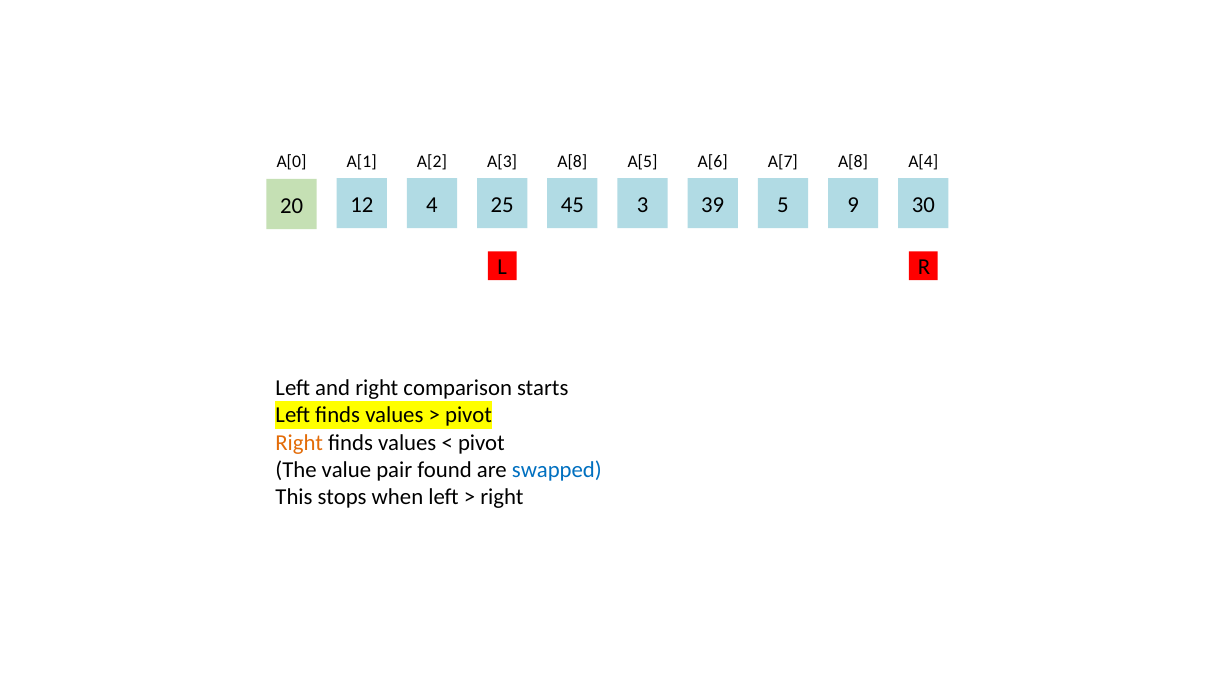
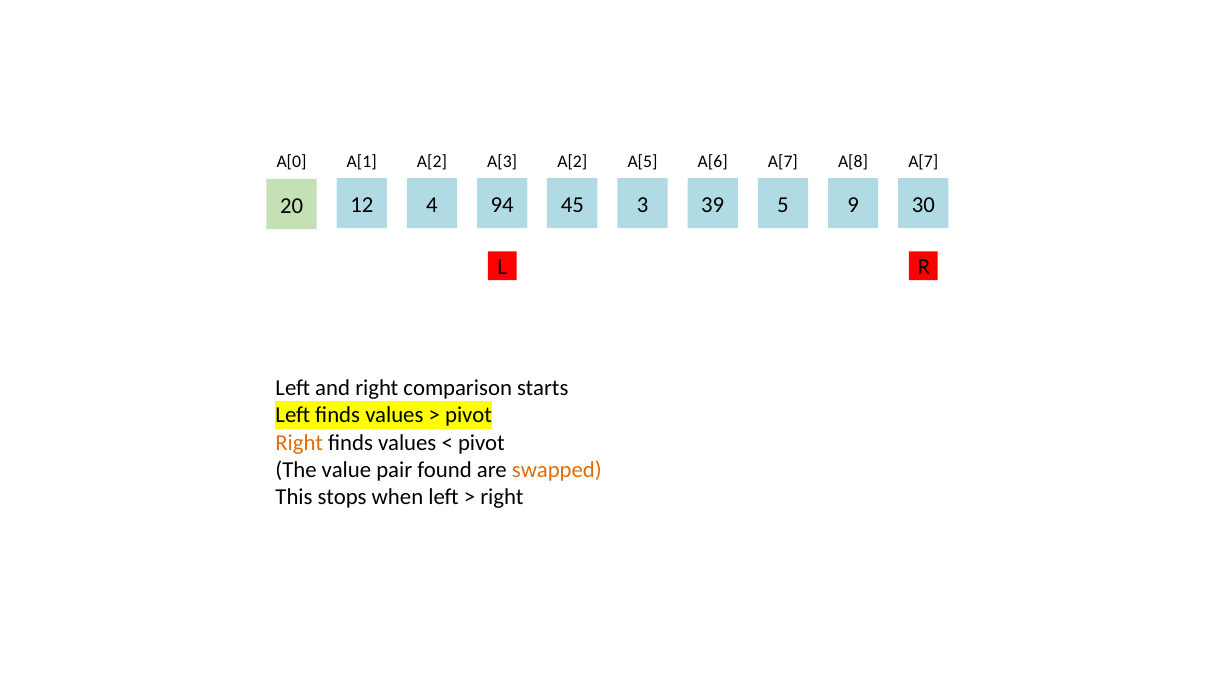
A[3 A[8: A[8 -> A[2
A[8 A[4: A[4 -> A[7
25: 25 -> 94
swapped colour: blue -> orange
